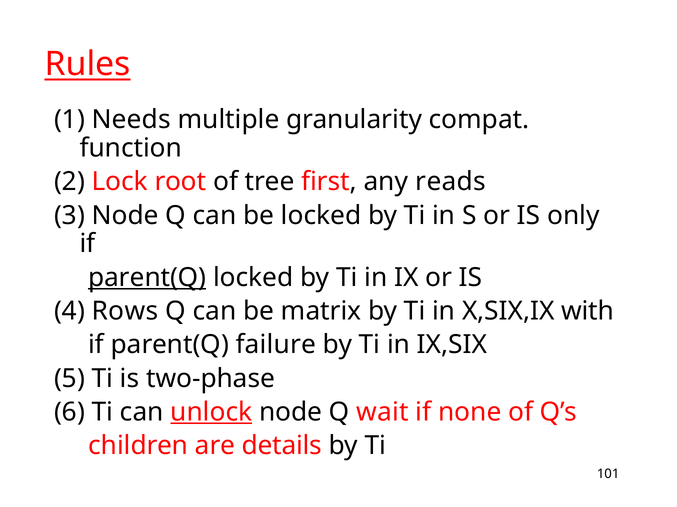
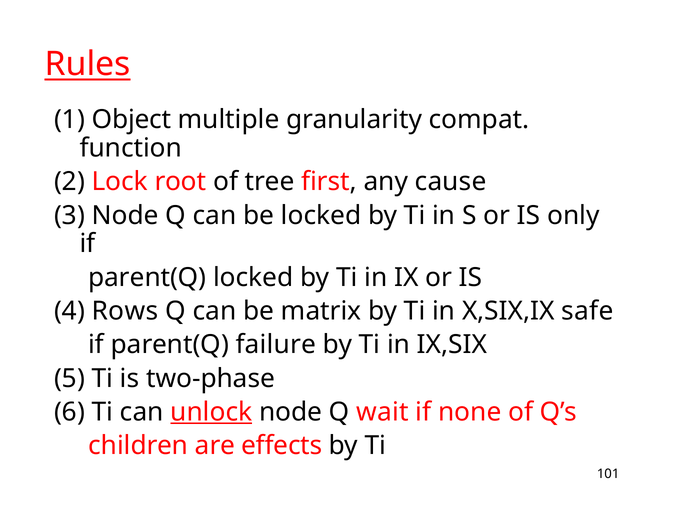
Needs: Needs -> Object
reads: reads -> cause
parent(Q at (147, 278) underline: present -> none
with: with -> safe
details: details -> effects
